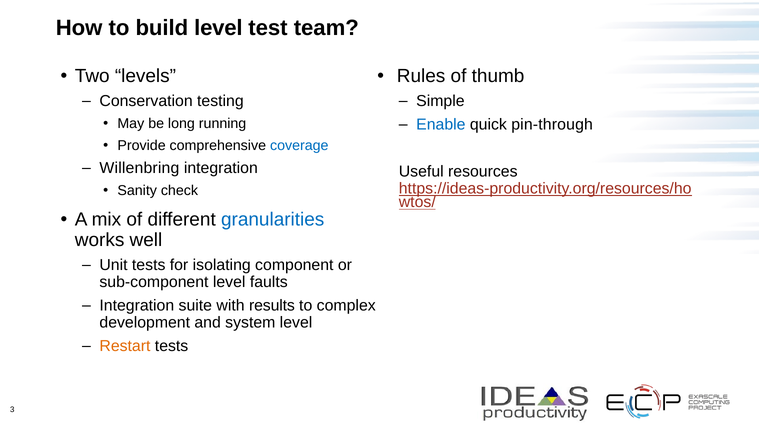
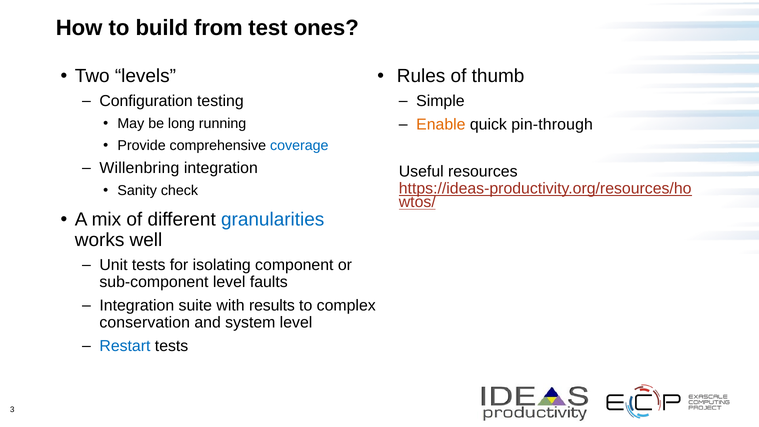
build level: level -> from
team: team -> ones
Conservation: Conservation -> Configuration
Enable colour: blue -> orange
development: development -> conservation
Restart colour: orange -> blue
